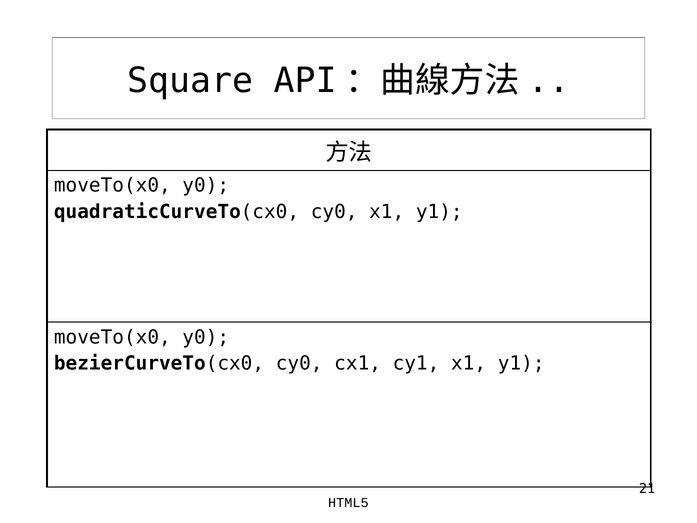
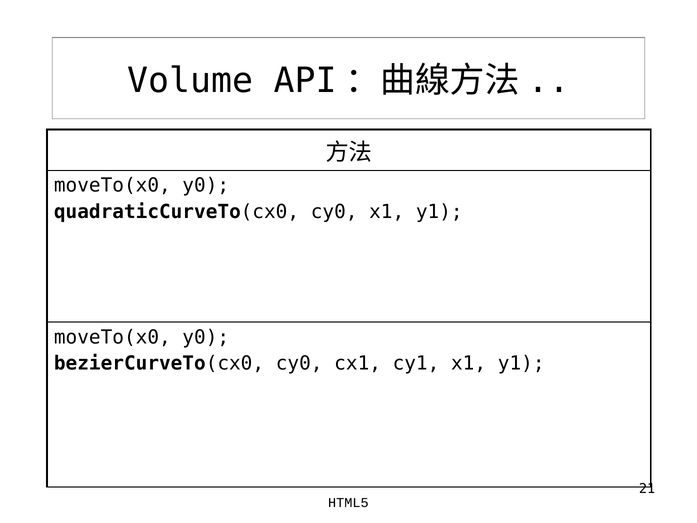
Square: Square -> Volume
